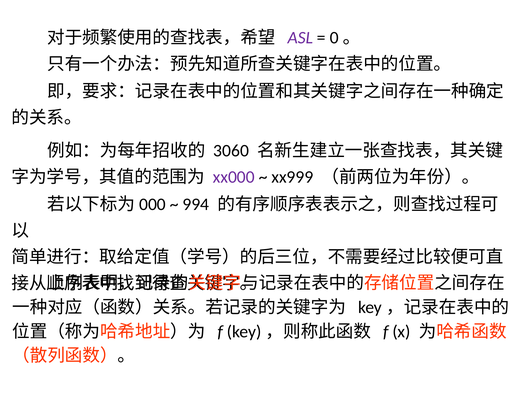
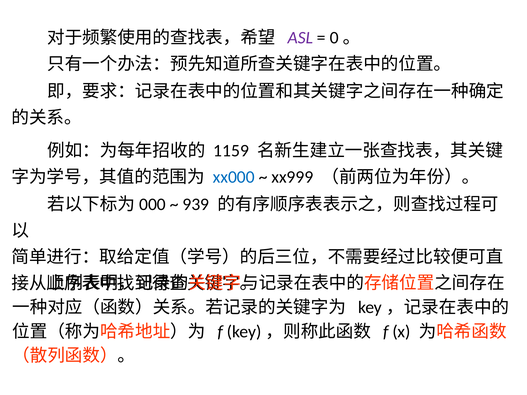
3060: 3060 -> 1159
xx000 colour: purple -> blue
994: 994 -> 939
